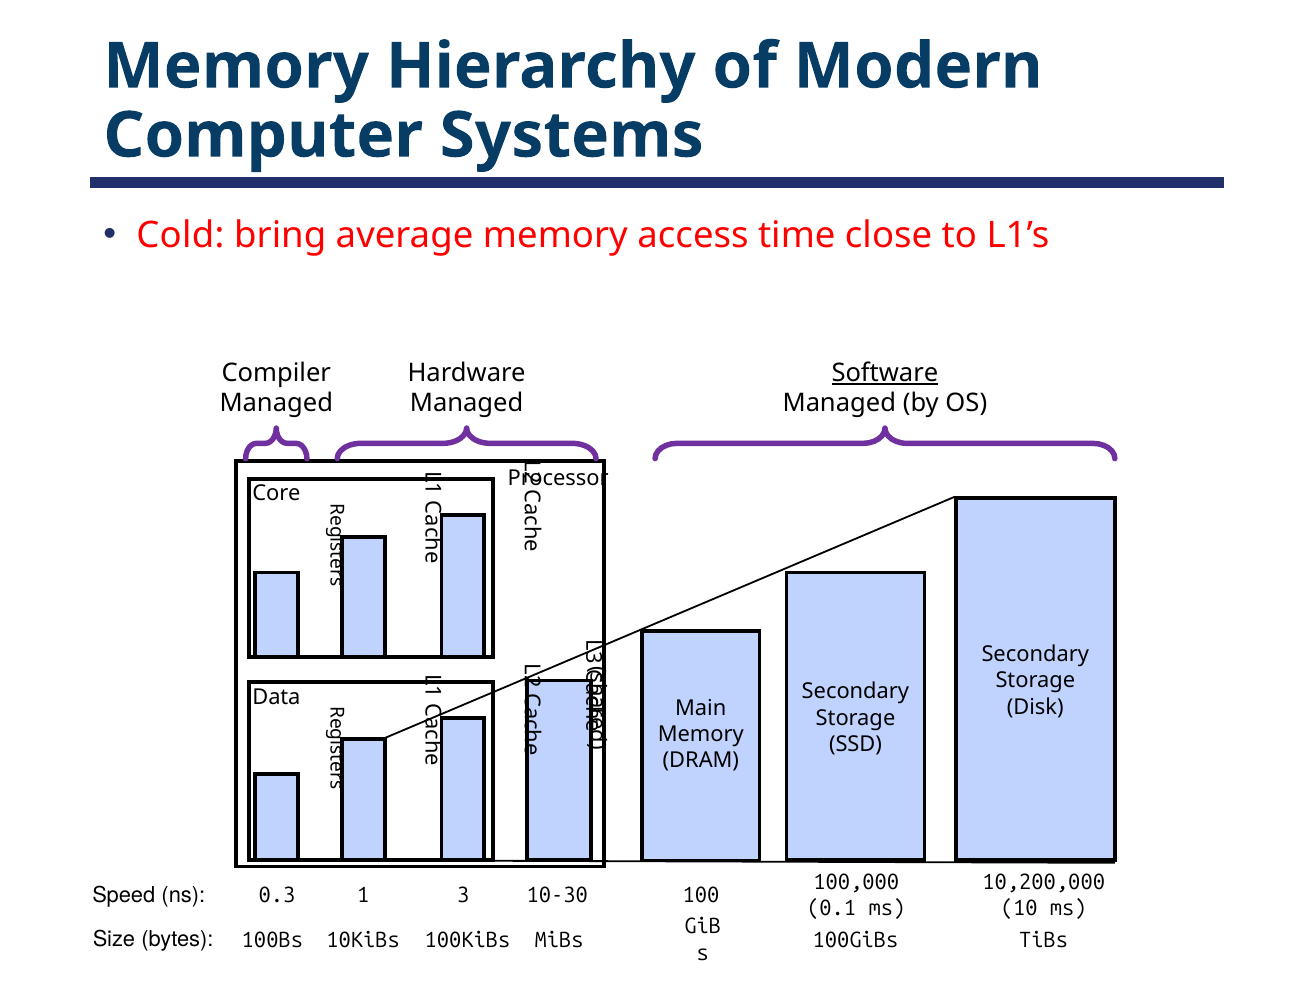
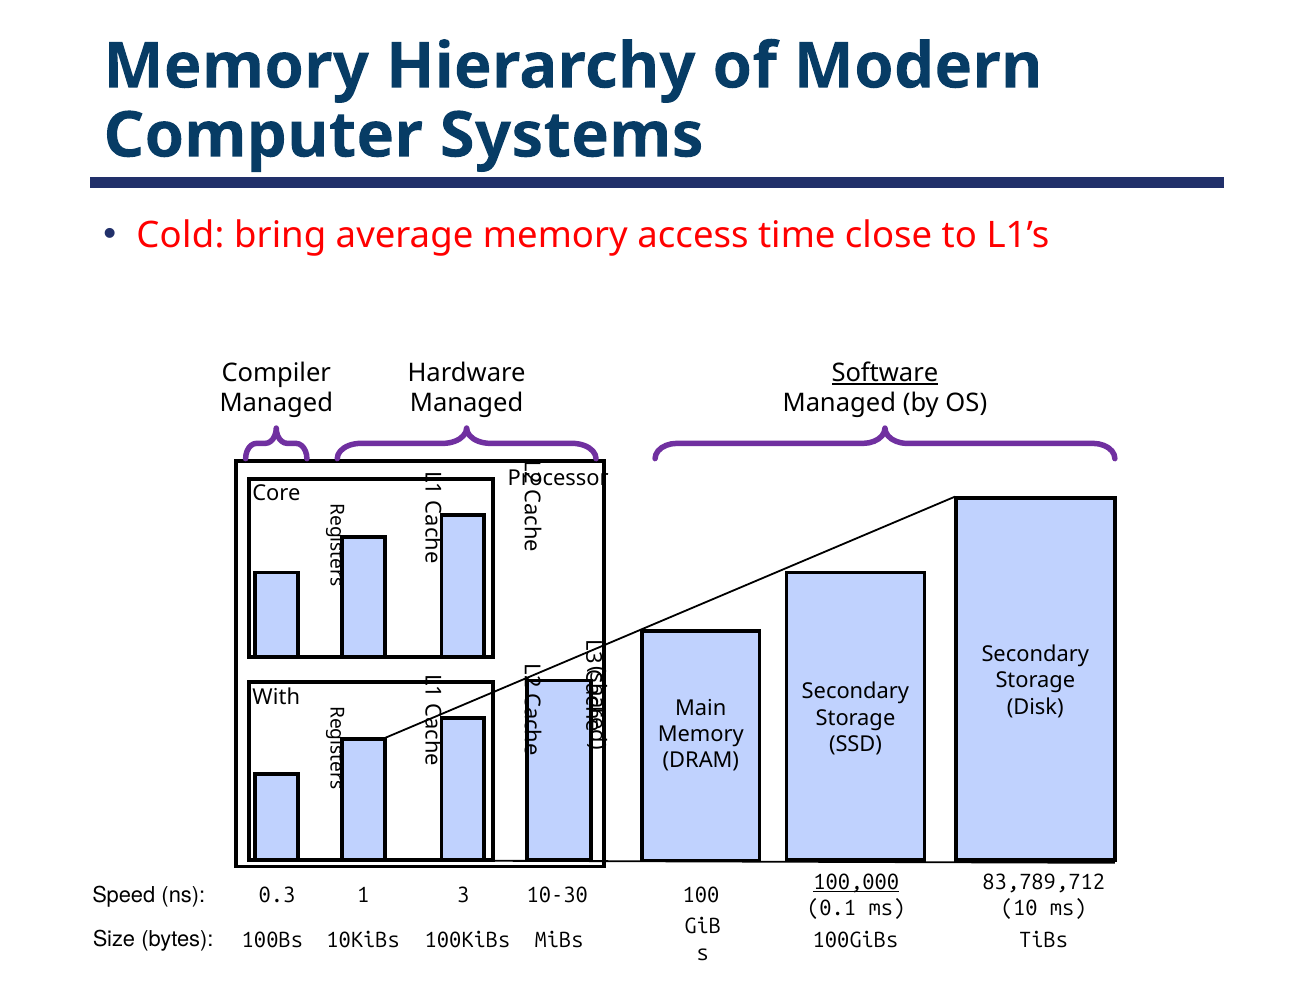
Data: Data -> With
100,000 underline: none -> present
10,200,000: 10,200,000 -> 83,789,712
